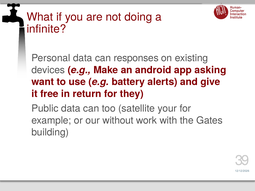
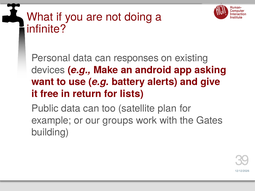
they: they -> lists
your: your -> plan
without: without -> groups
